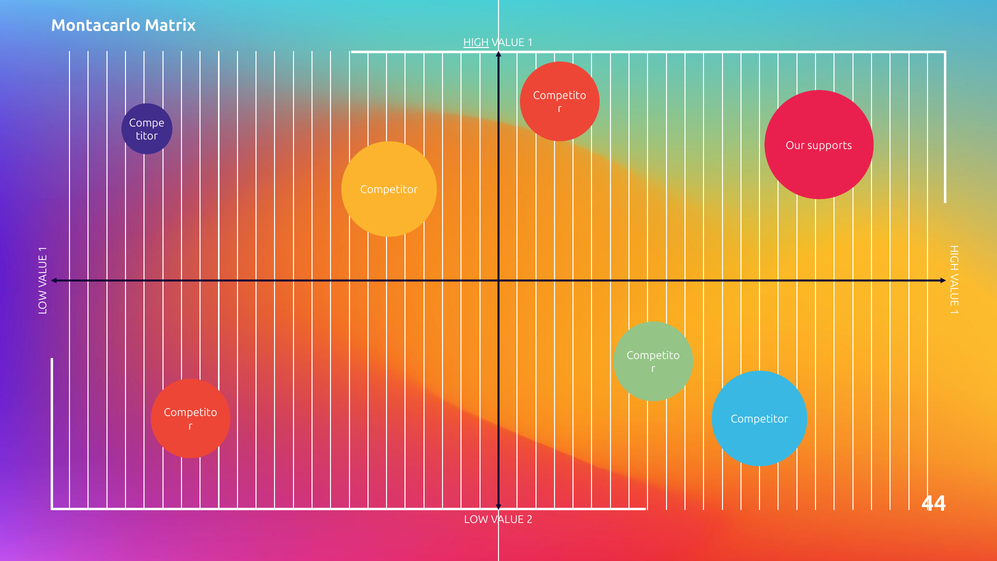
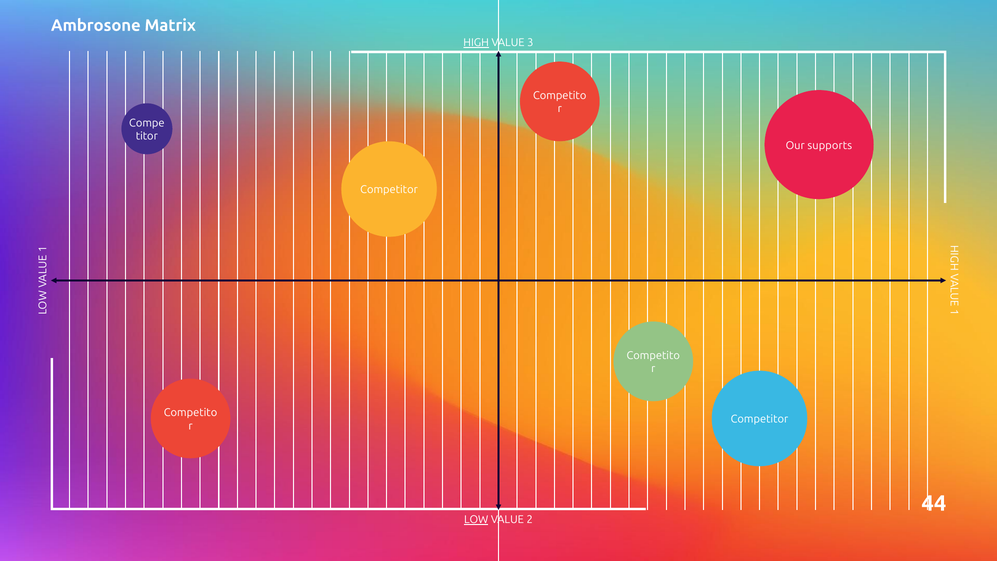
Montacarlo: Montacarlo -> Ambrosone
VALUE 1: 1 -> 3
LOW underline: none -> present
